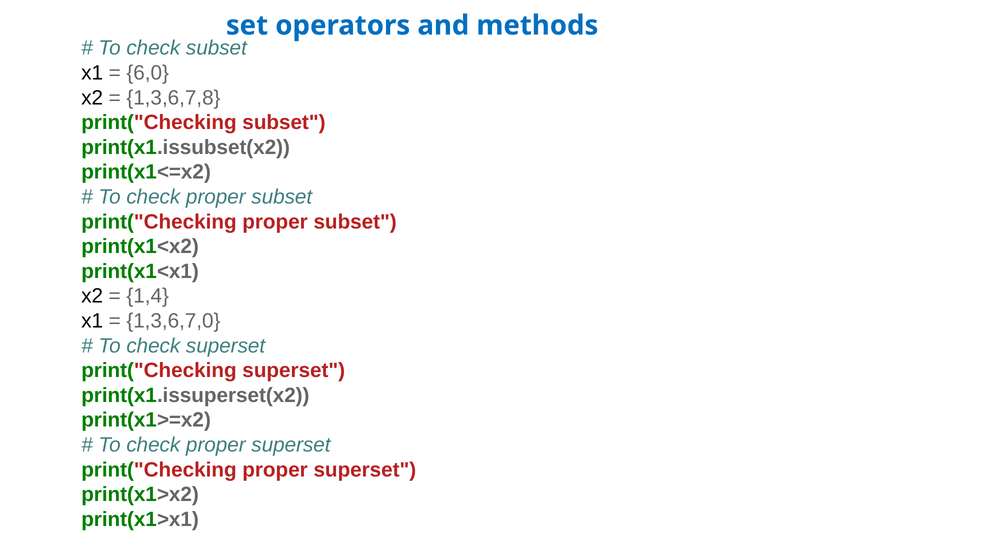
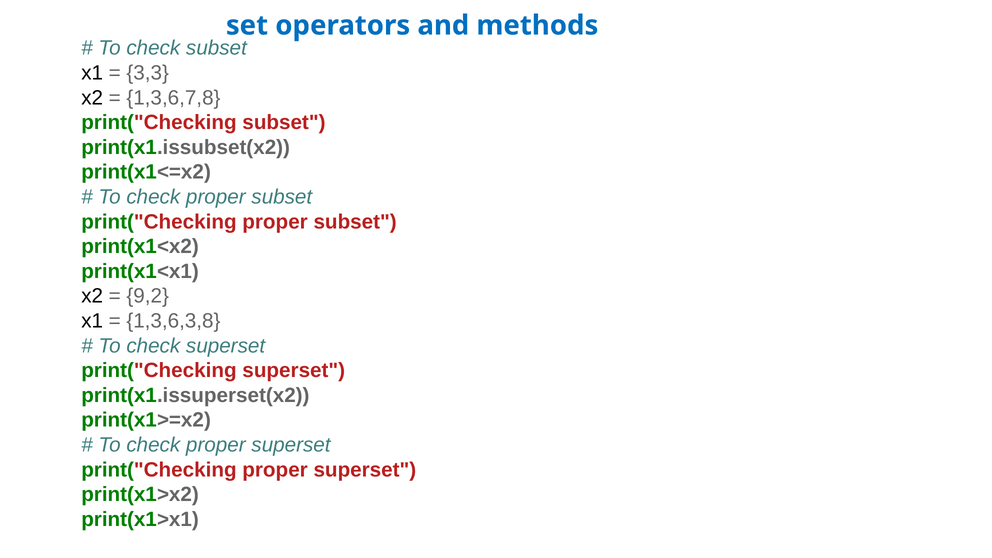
6,0: 6,0 -> 3,3
1,4: 1,4 -> 9,2
1,3,6,7,0: 1,3,6,7,0 -> 1,3,6,3,8
